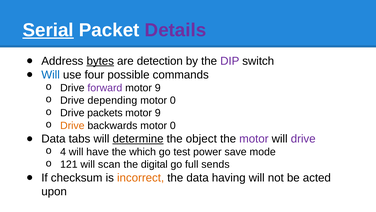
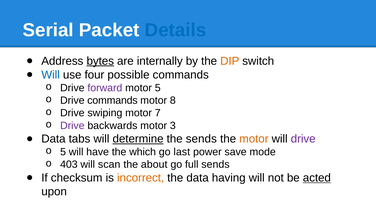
Serial underline: present -> none
Details colour: purple -> blue
detection: detection -> internally
DIP colour: purple -> orange
9 at (158, 88): 9 -> 5
Drive depending: depending -> commands
0 at (173, 100): 0 -> 8
packets: packets -> swiping
9 at (158, 113): 9 -> 7
Drive at (72, 125) colour: orange -> purple
backwards motor 0: 0 -> 3
the object: object -> sends
motor at (254, 139) colour: purple -> orange
4 at (63, 152): 4 -> 5
test: test -> last
121: 121 -> 403
digital: digital -> about
acted underline: none -> present
